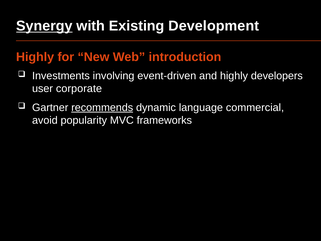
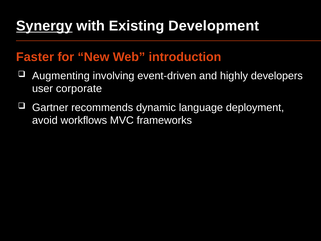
Highly at (35, 57): Highly -> Faster
Investments: Investments -> Augmenting
recommends underline: present -> none
commercial: commercial -> deployment
popularity: popularity -> workflows
